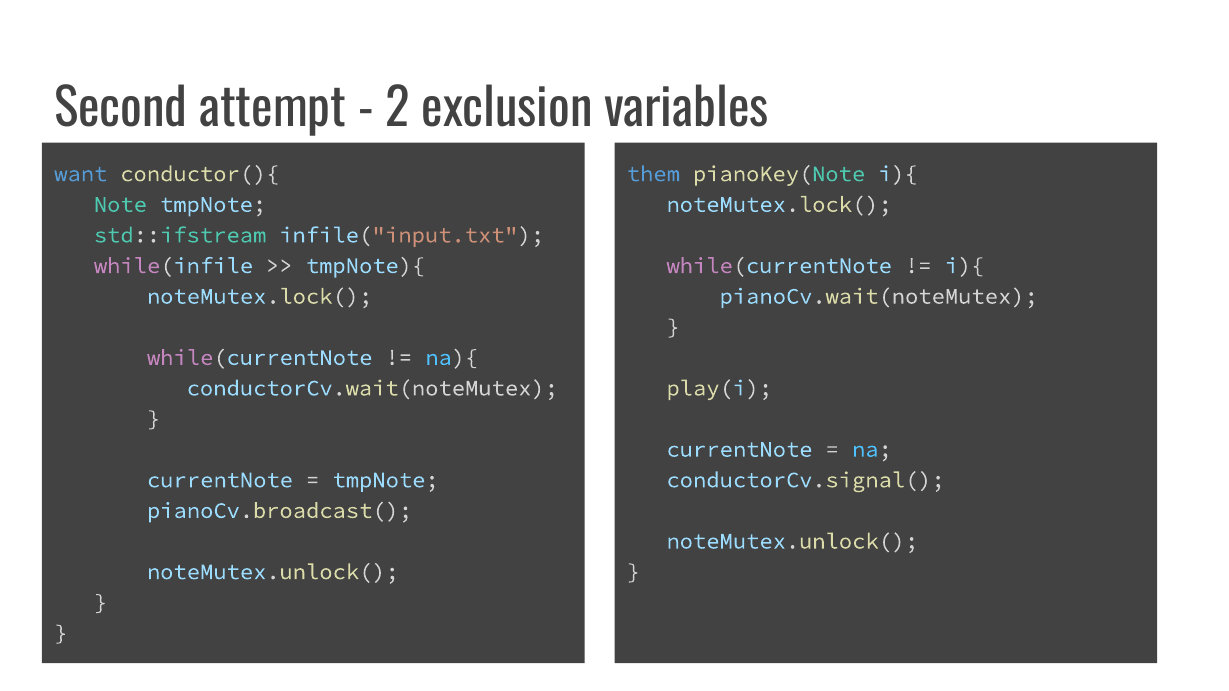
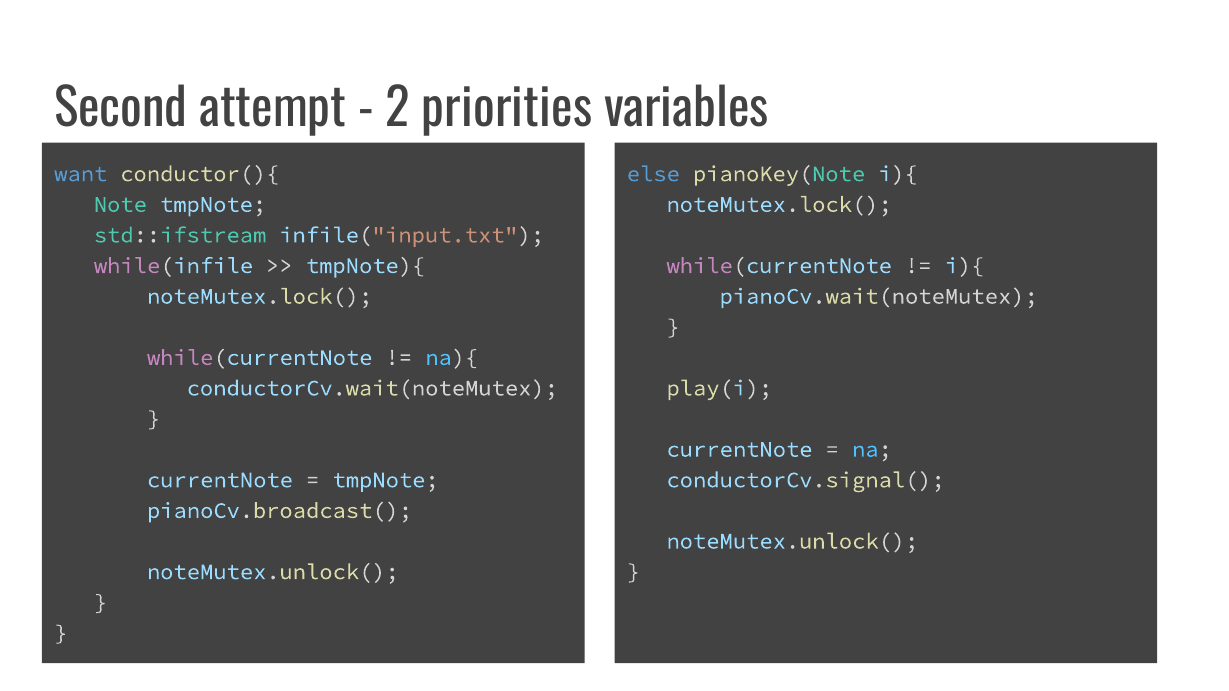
exclusion: exclusion -> priorities
them: them -> else
